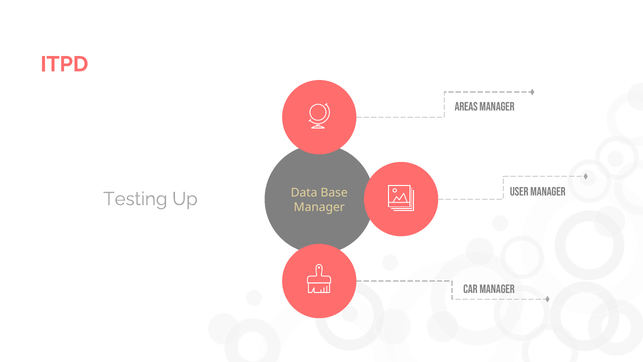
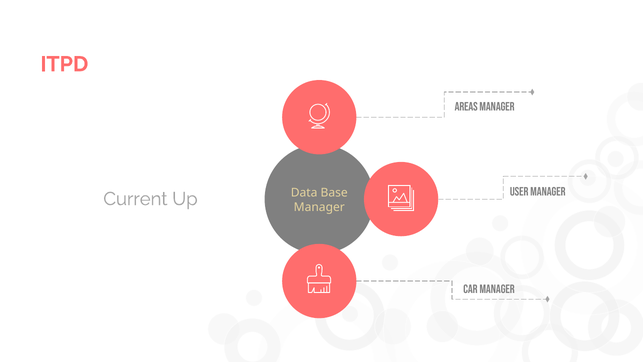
Testing: Testing -> Current
